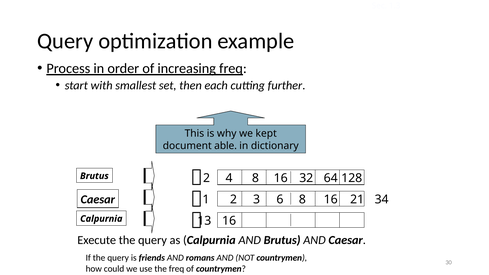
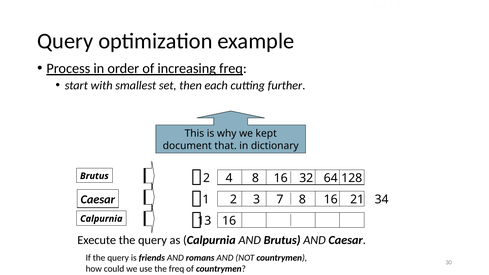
able: able -> that
6: 6 -> 7
